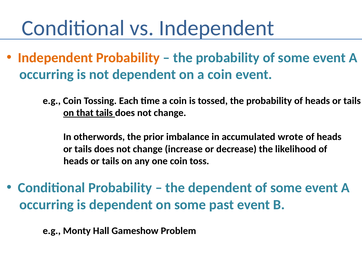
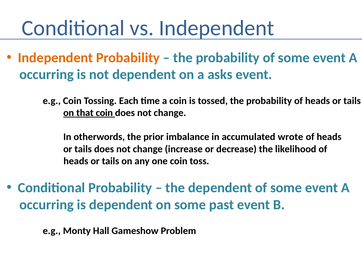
on a coin: coin -> asks
that tails: tails -> coin
